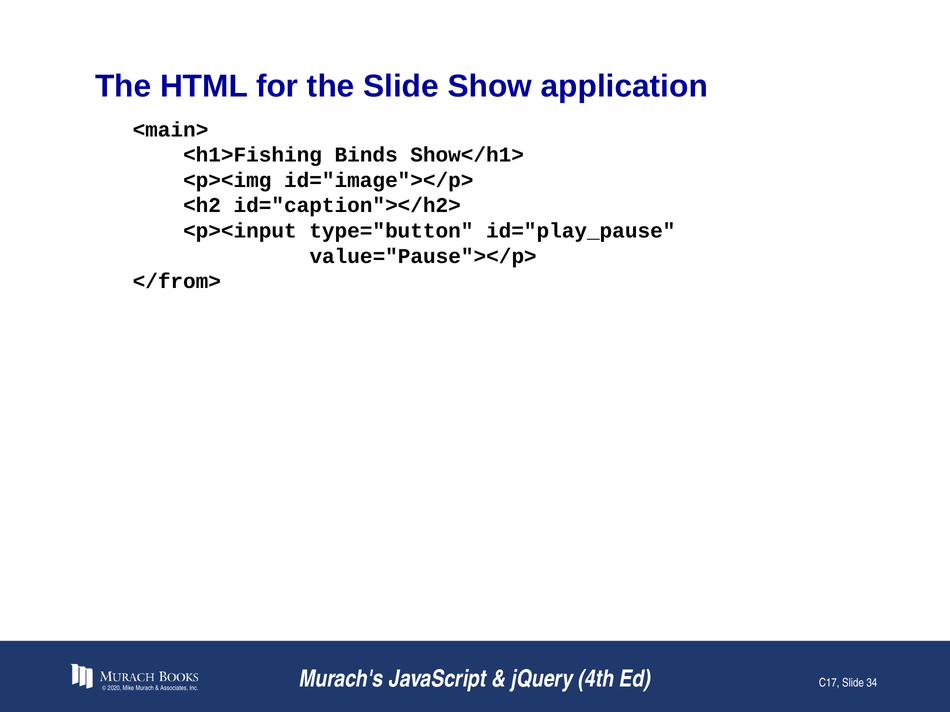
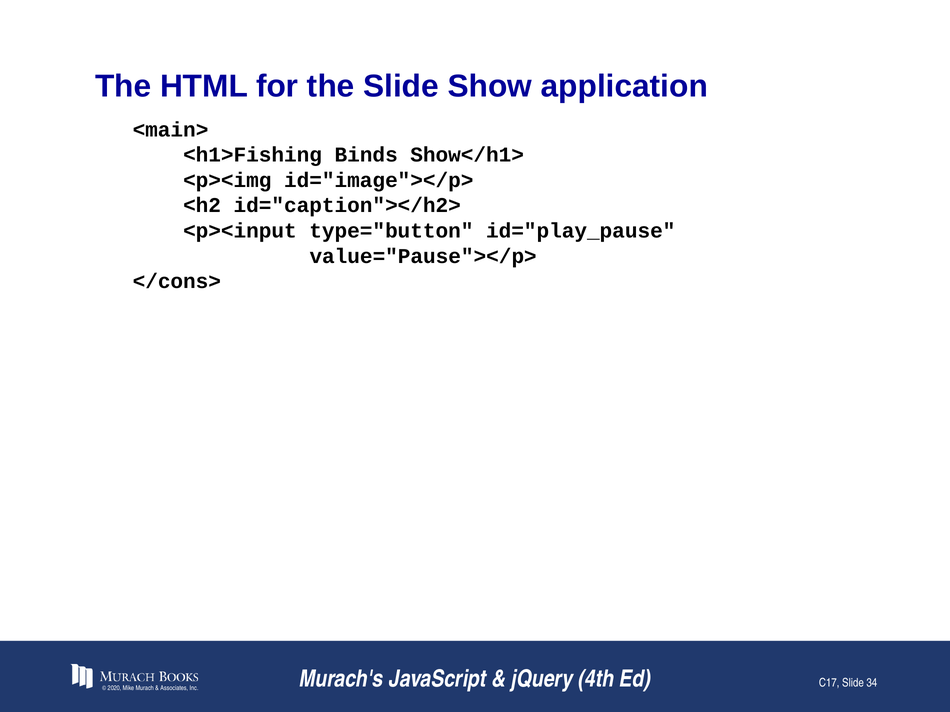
</from>: </from> -> </cons>
